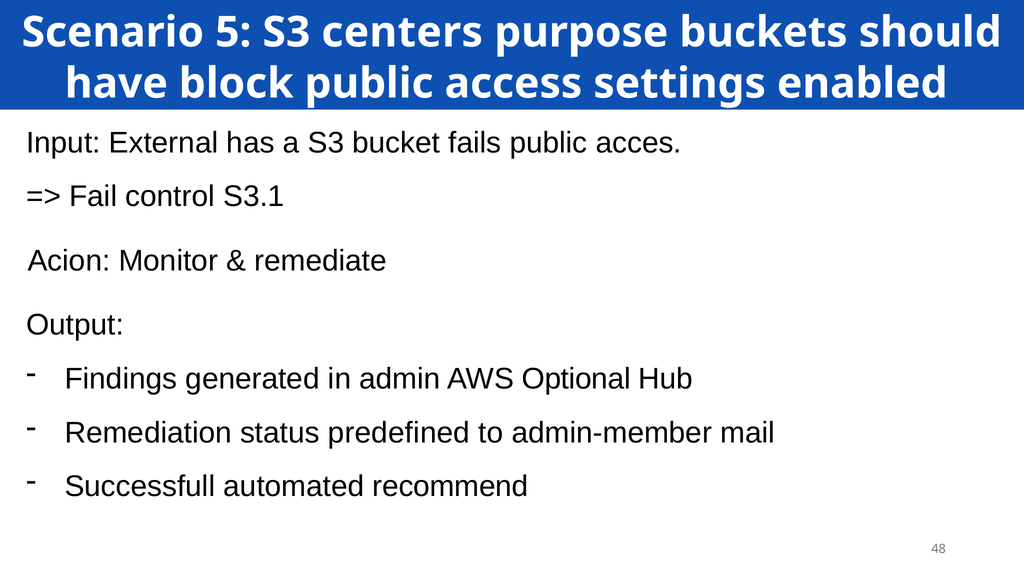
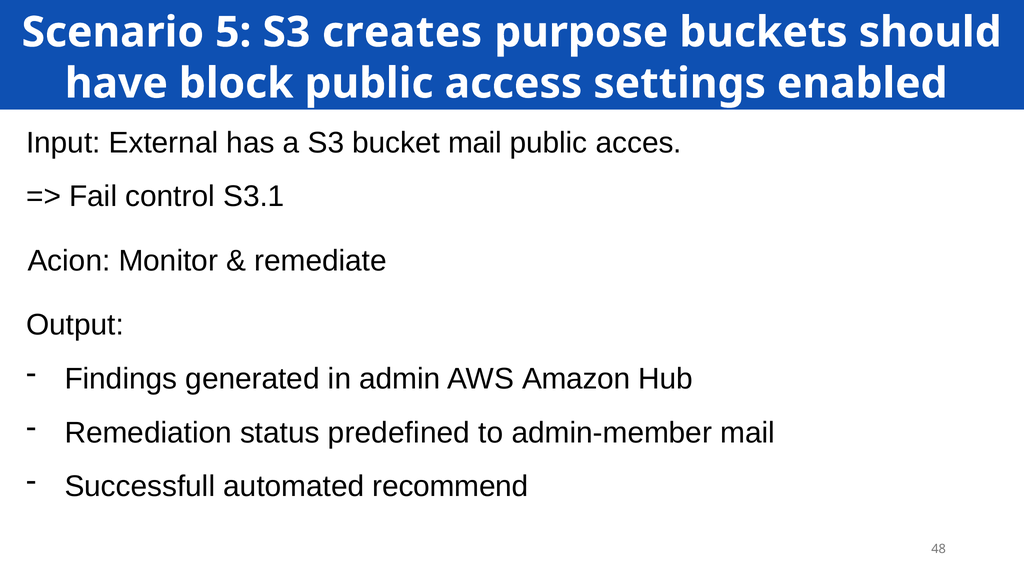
centers: centers -> creates
bucket fails: fails -> mail
Optional: Optional -> Amazon
